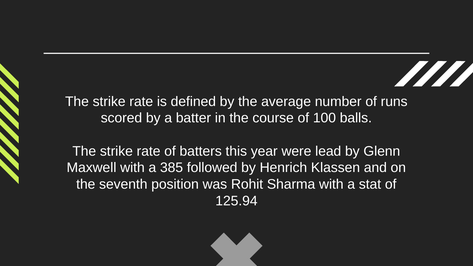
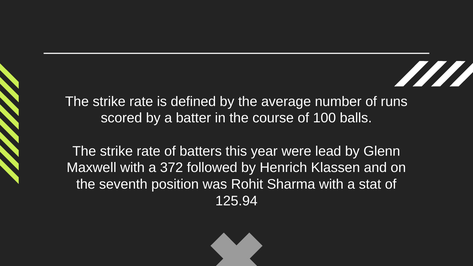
385: 385 -> 372
